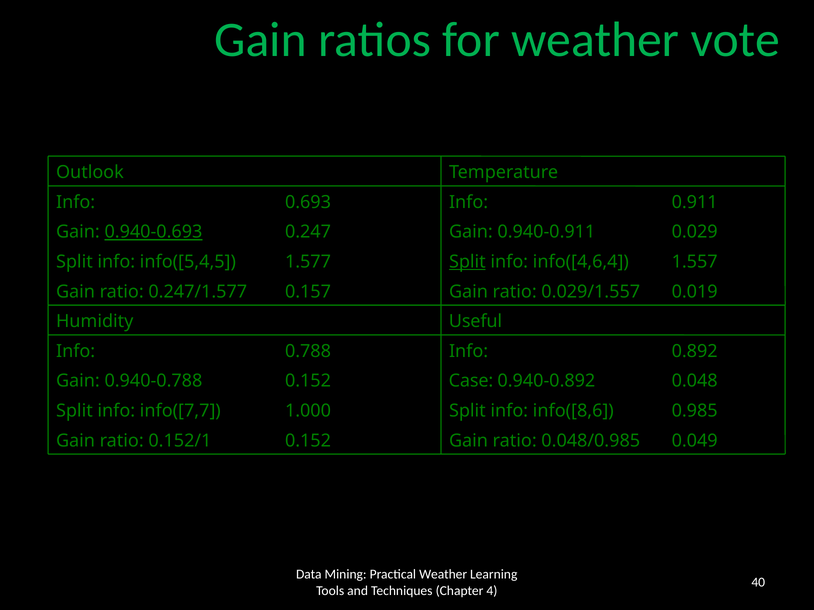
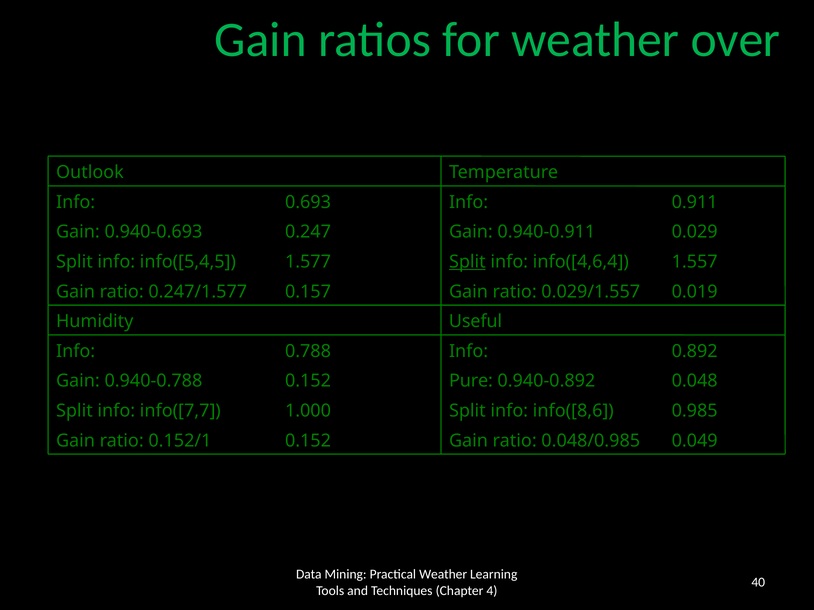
vote: vote -> over
0.940-0.693 underline: present -> none
Case: Case -> Pure
